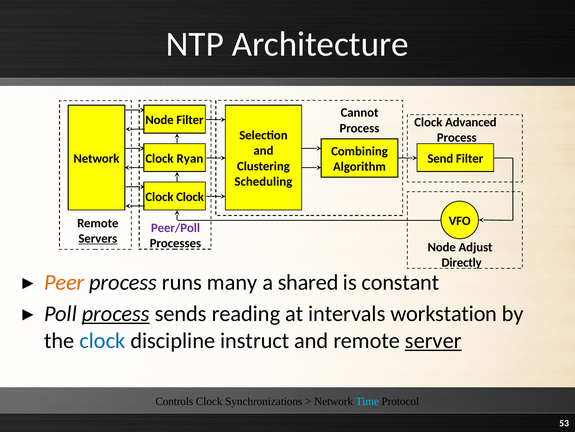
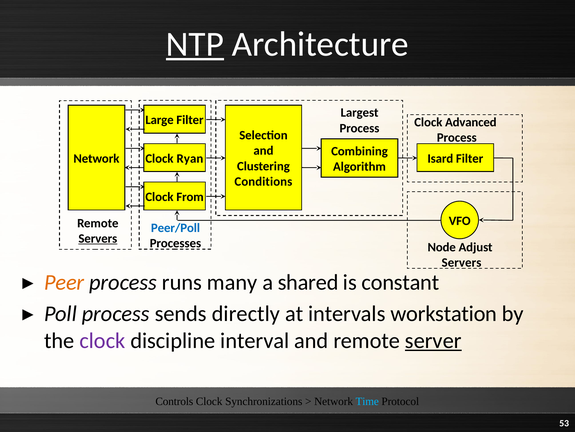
NTP underline: none -> present
Cannot: Cannot -> Largest
Node at (159, 120): Node -> Large
Send: Send -> Isard
Scheduling: Scheduling -> Conditions
Clock Clock: Clock -> From
Peer/Poll colour: purple -> blue
Directly at (462, 262): Directly -> Servers
process at (116, 313) underline: present -> none
reading: reading -> directly
clock at (102, 340) colour: blue -> purple
instruct: instruct -> interval
